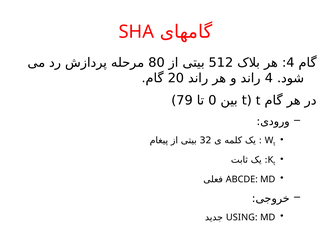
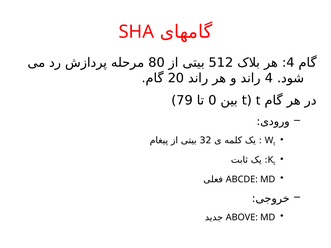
USING: USING -> ABOVE
